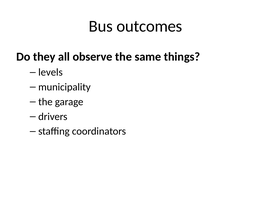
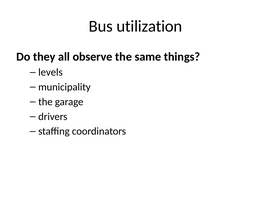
outcomes: outcomes -> utilization
